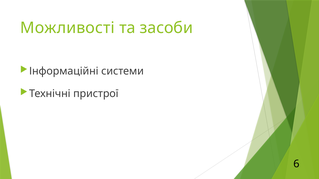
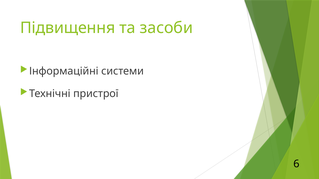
Можливості: Можливості -> Підвищення
